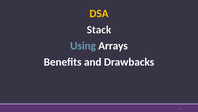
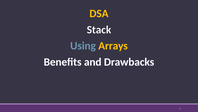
Arrays colour: white -> yellow
